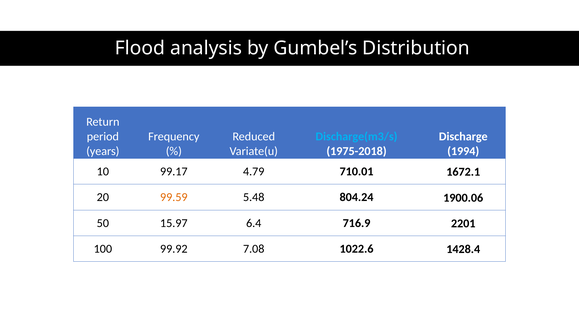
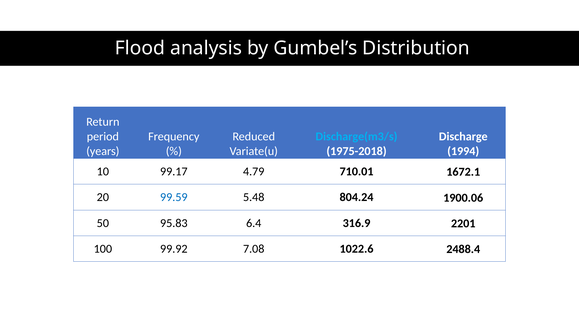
99.59 colour: orange -> blue
15.97: 15.97 -> 95.83
716.9: 716.9 -> 316.9
1428.4: 1428.4 -> 2488.4
